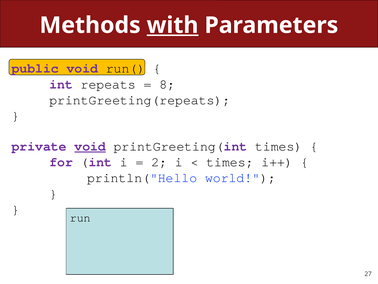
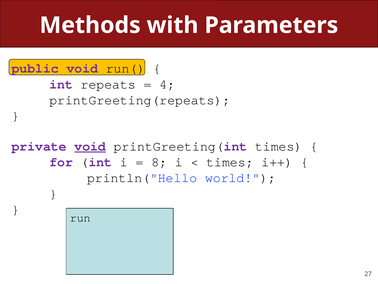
with underline: present -> none
8: 8 -> 4
2: 2 -> 8
